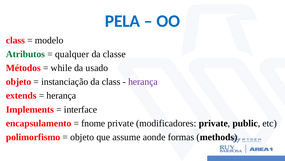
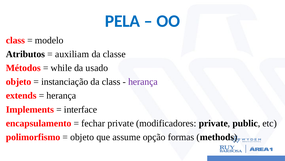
Atributos colour: green -> black
qualquer: qualquer -> auxiliam
fnome: fnome -> fechar
aonde: aonde -> opção
